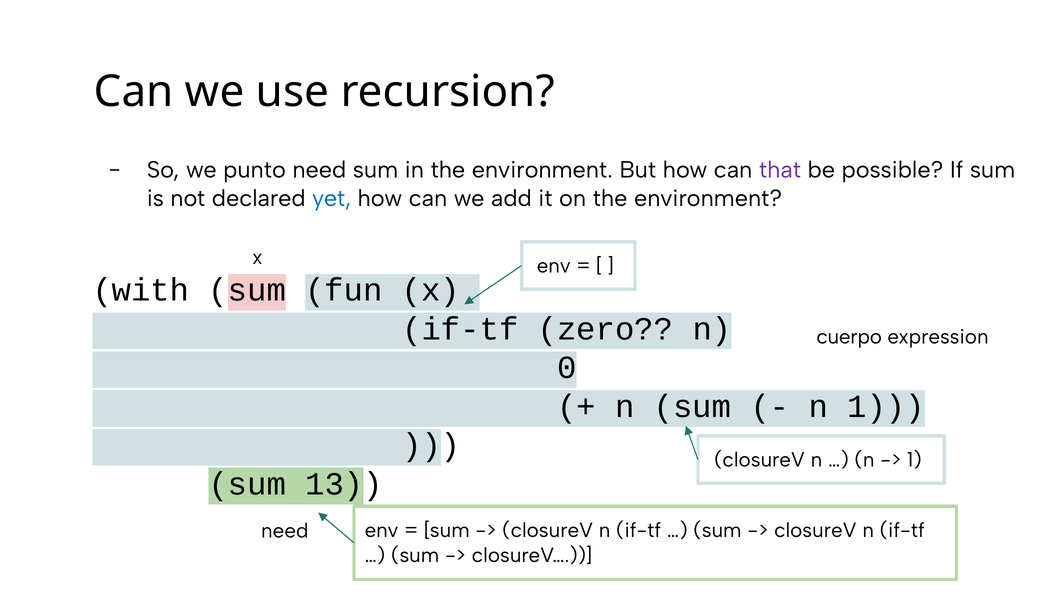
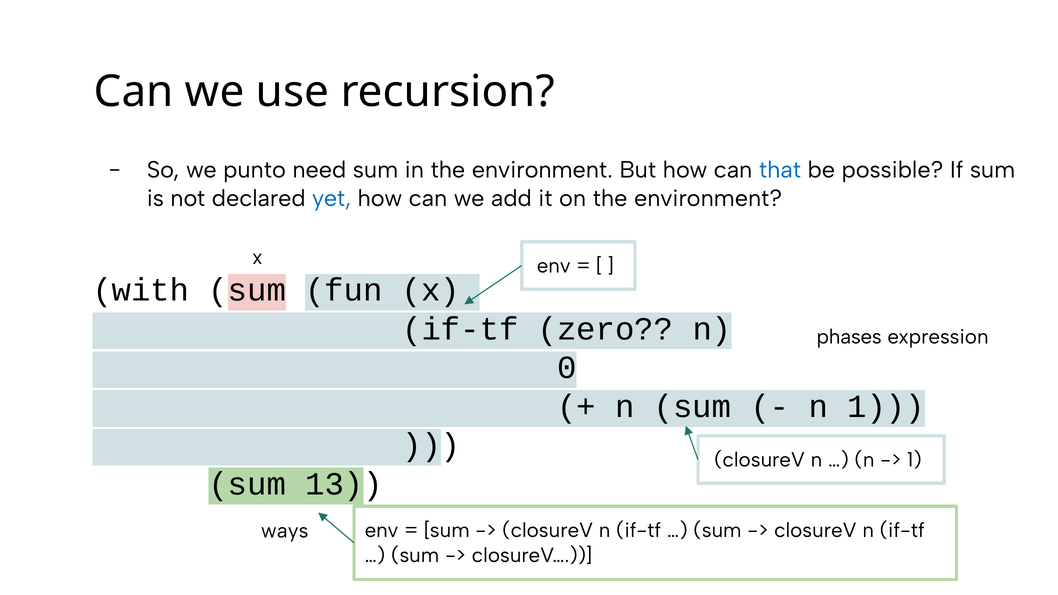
that colour: purple -> blue
cuerpo: cuerpo -> phases
need at (285, 531): need -> ways
